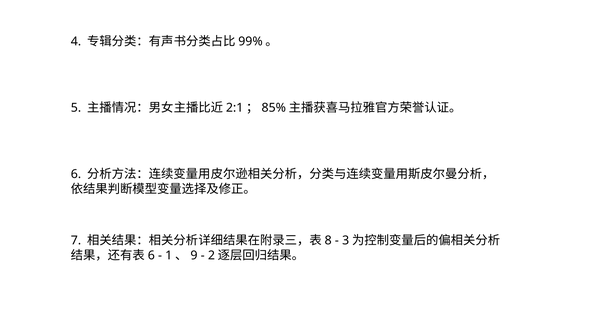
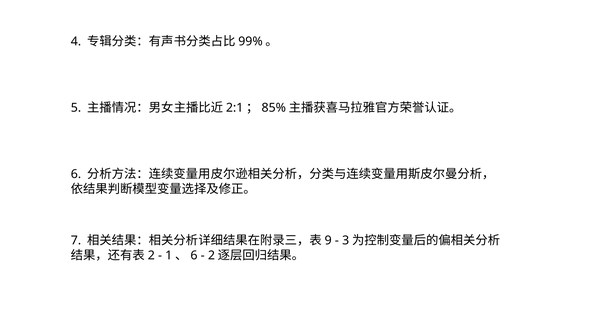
8: 8 -> 9
6 at (151, 256): 6 -> 2
9 at (194, 256): 9 -> 6
